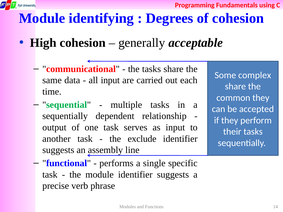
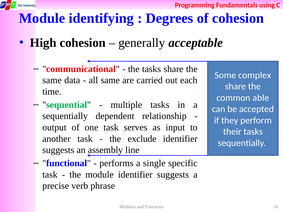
all input: input -> same
common they: they -> able
